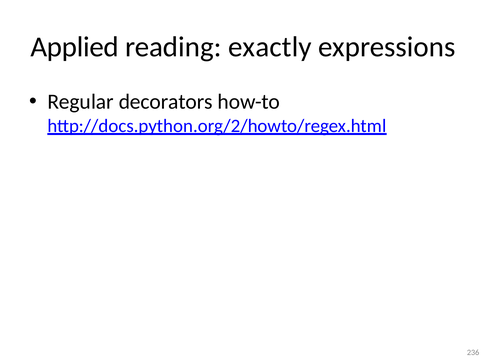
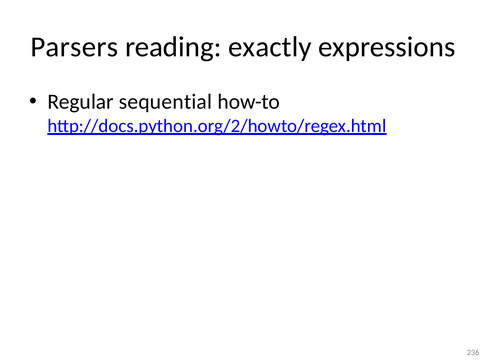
Applied: Applied -> Parsers
decorators: decorators -> sequential
